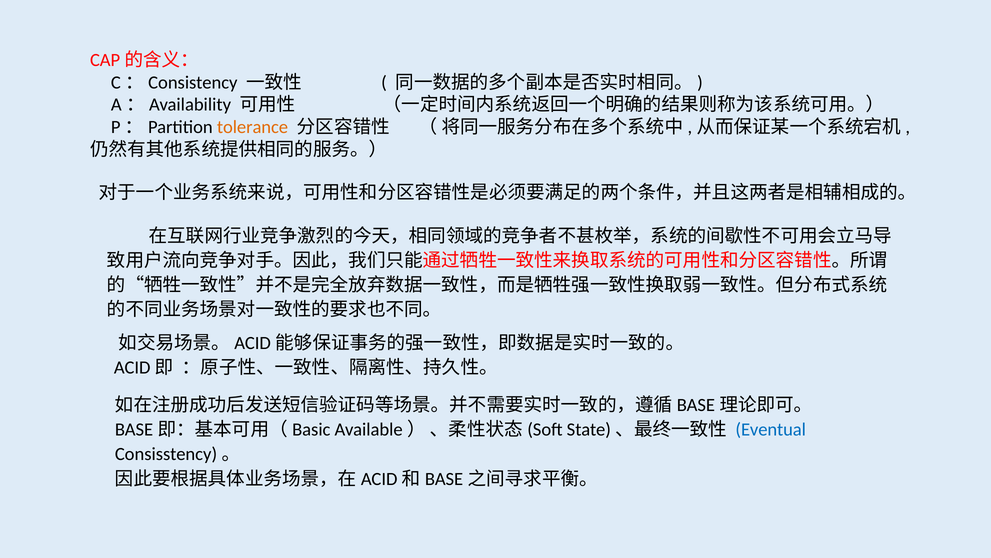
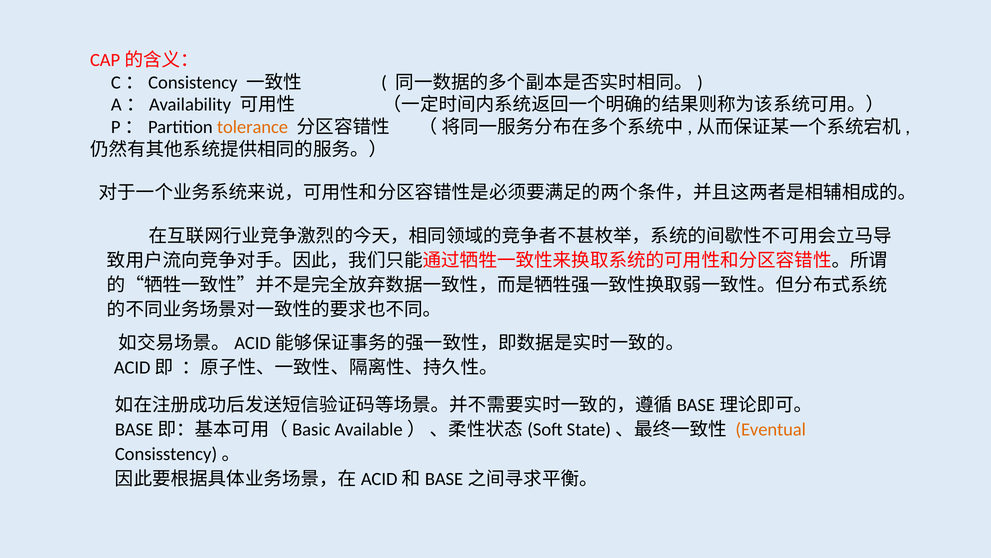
Eventual colour: blue -> orange
